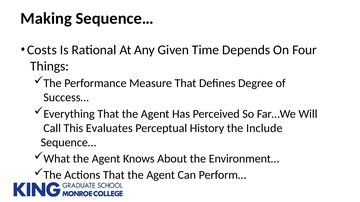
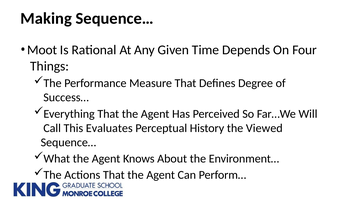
Costs: Costs -> Moot
Include: Include -> Viewed
